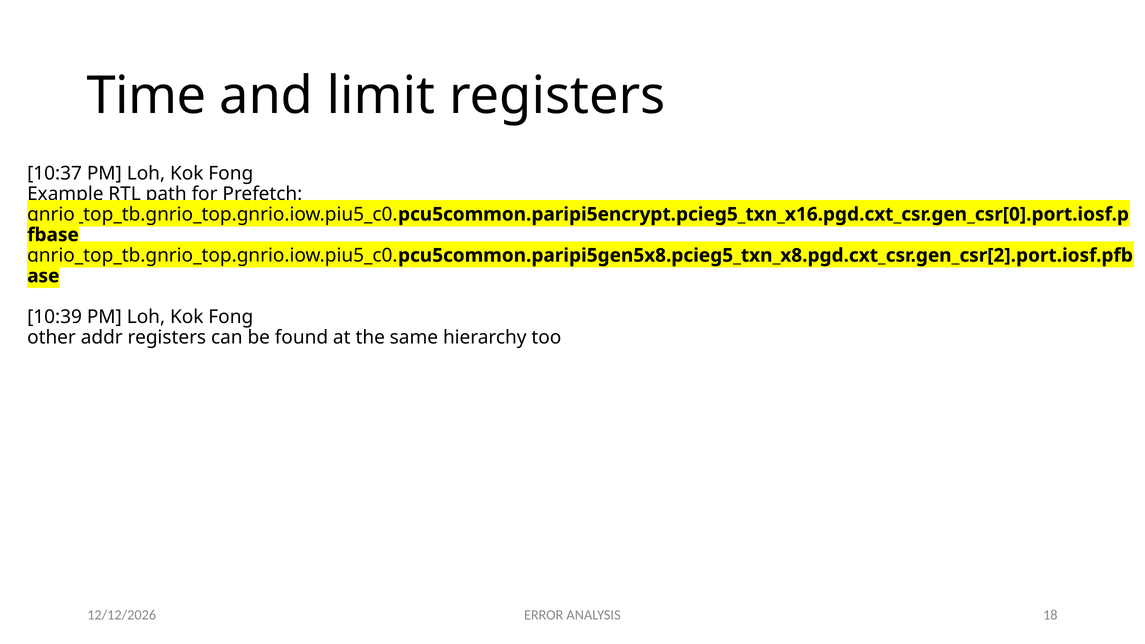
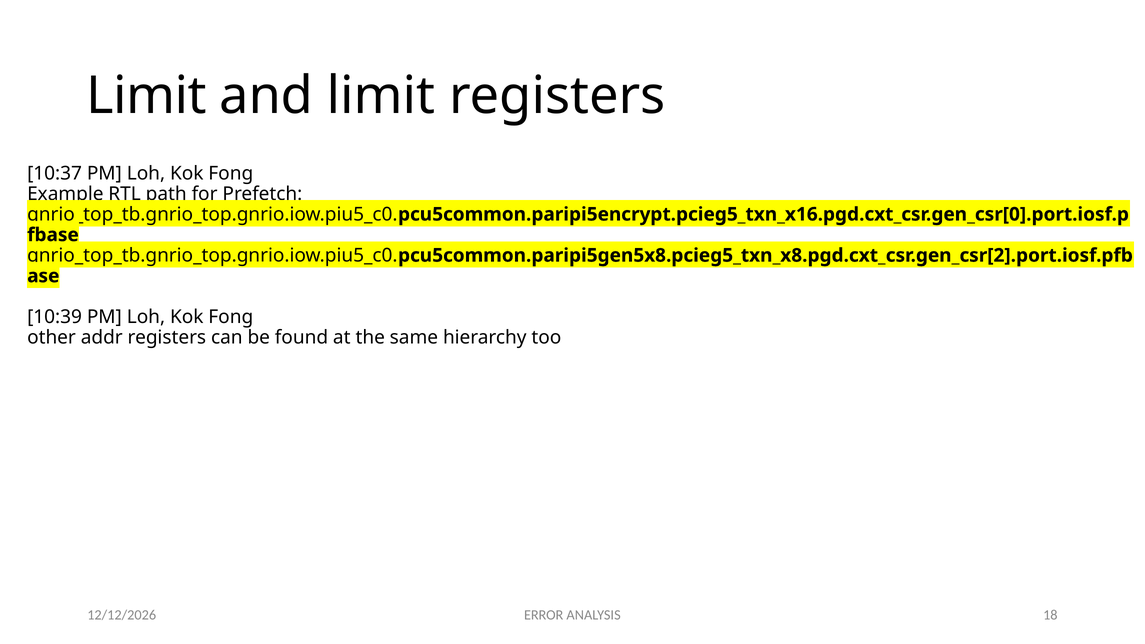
Time at (147, 96): Time -> Limit
